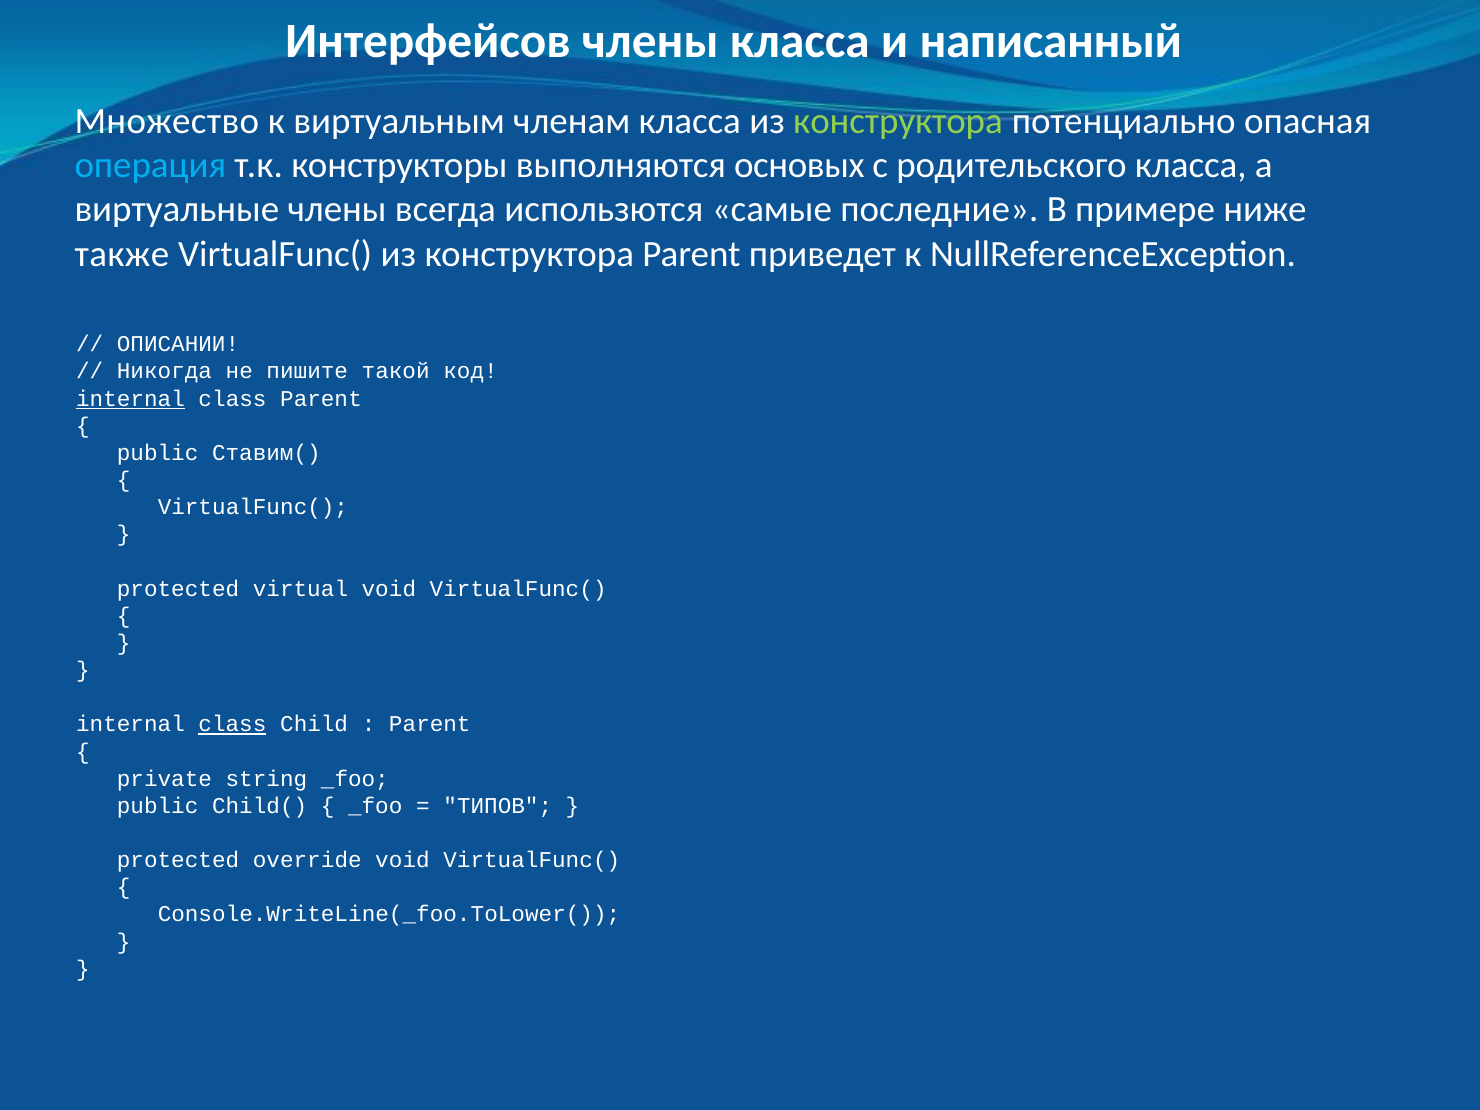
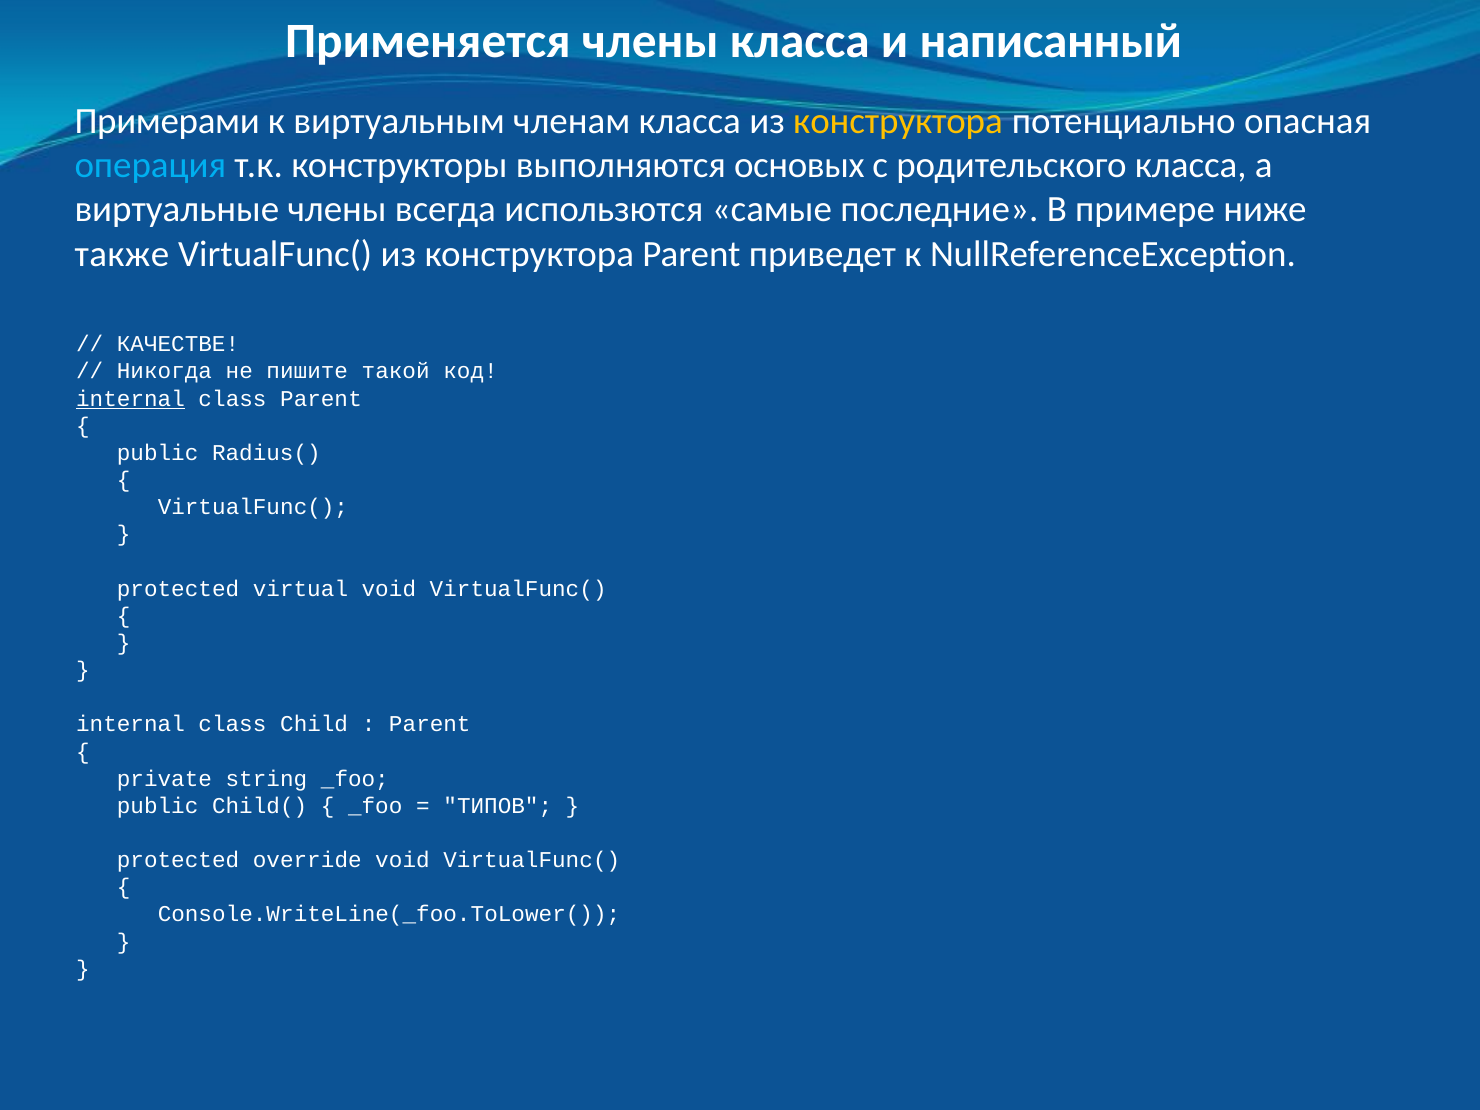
Интерфейсов: Интерфейсов -> Применяется
Множество: Множество -> Примерами
конструктора at (898, 121) colour: light green -> yellow
ОПИСАНИИ: ОПИСАНИИ -> КАЧЕСТВЕ
Ставим(: Ставим( -> Radius(
class at (232, 724) underline: present -> none
